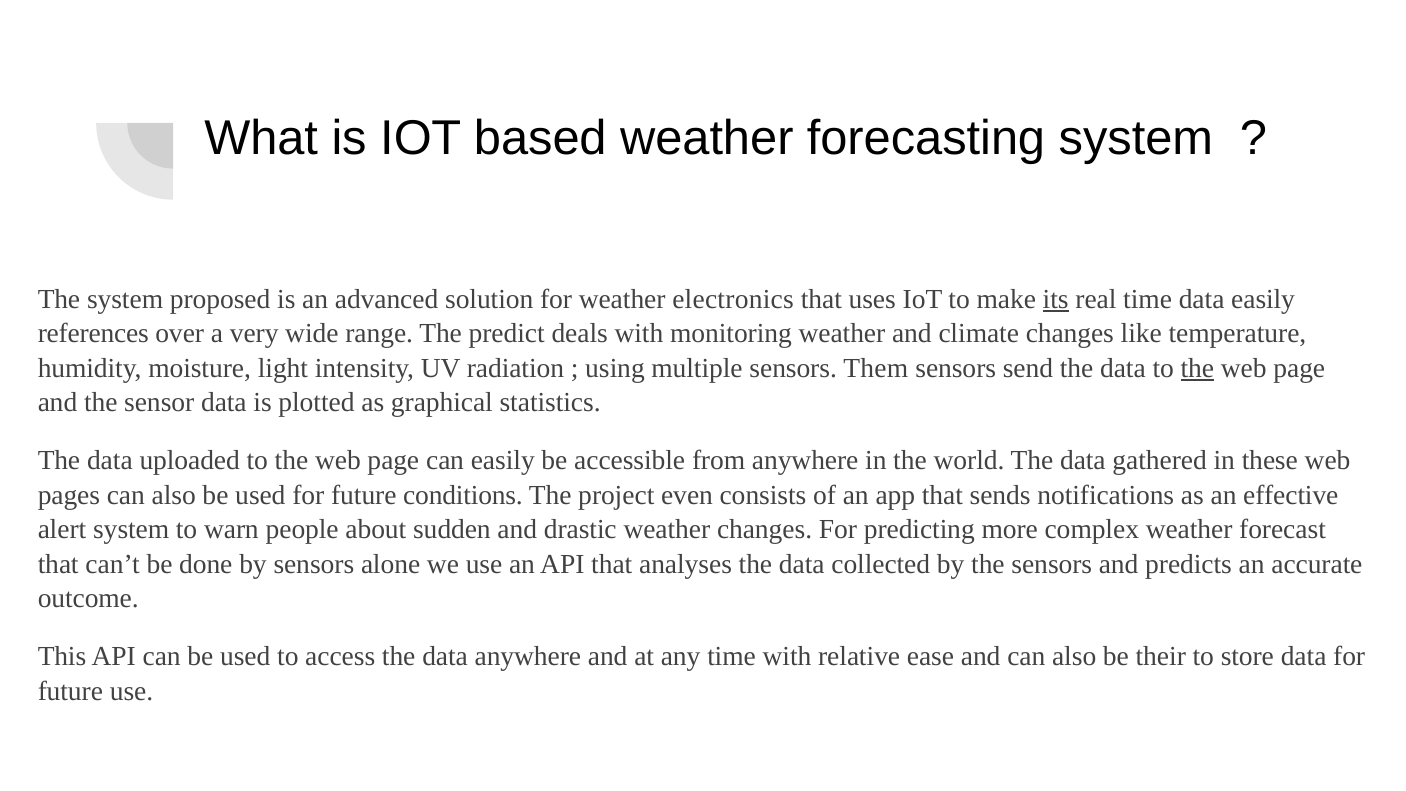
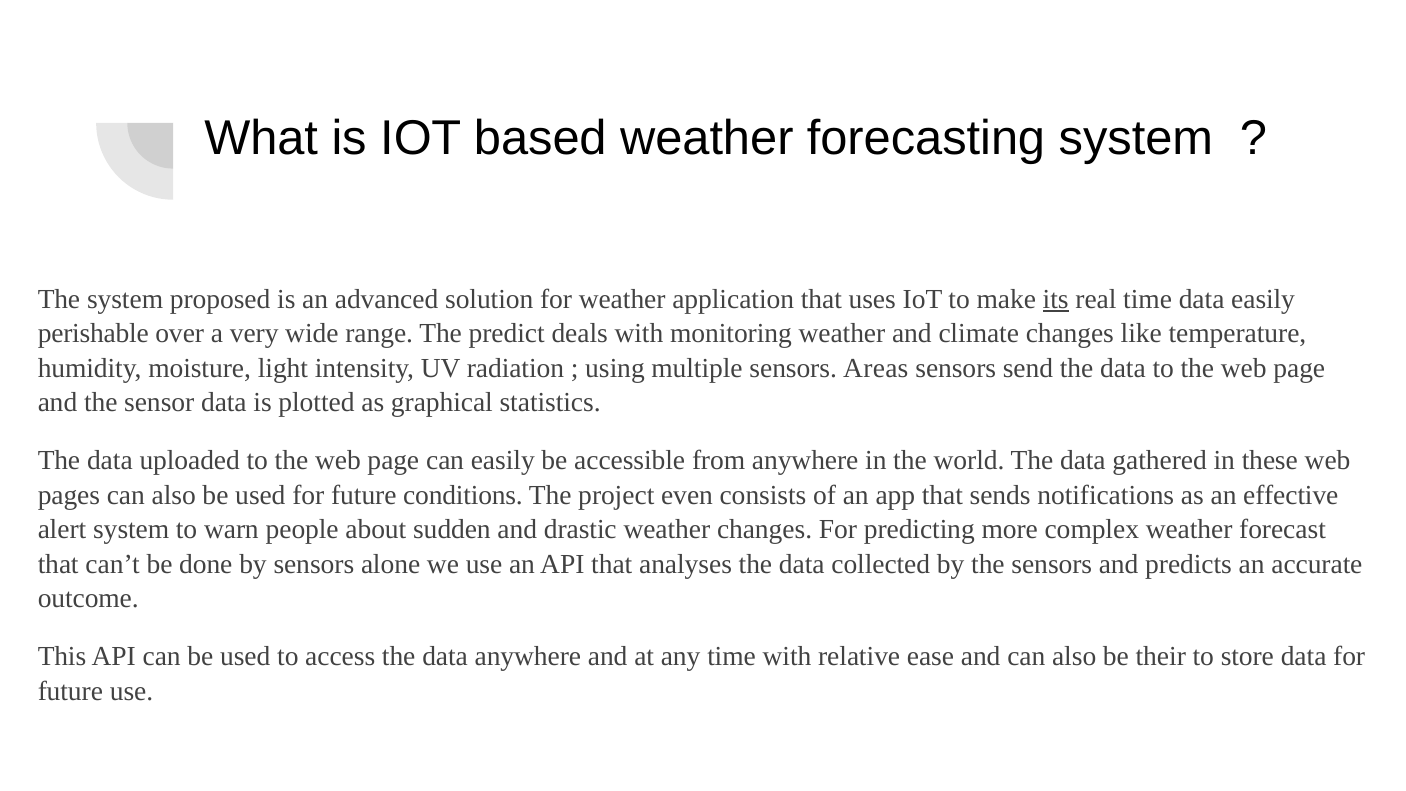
electronics: electronics -> application
references: references -> perishable
Them: Them -> Areas
the at (1197, 368) underline: present -> none
